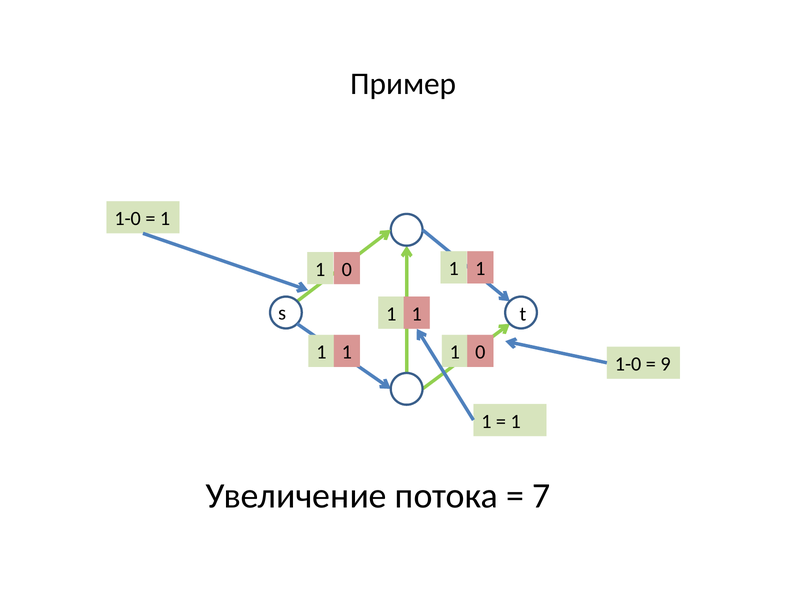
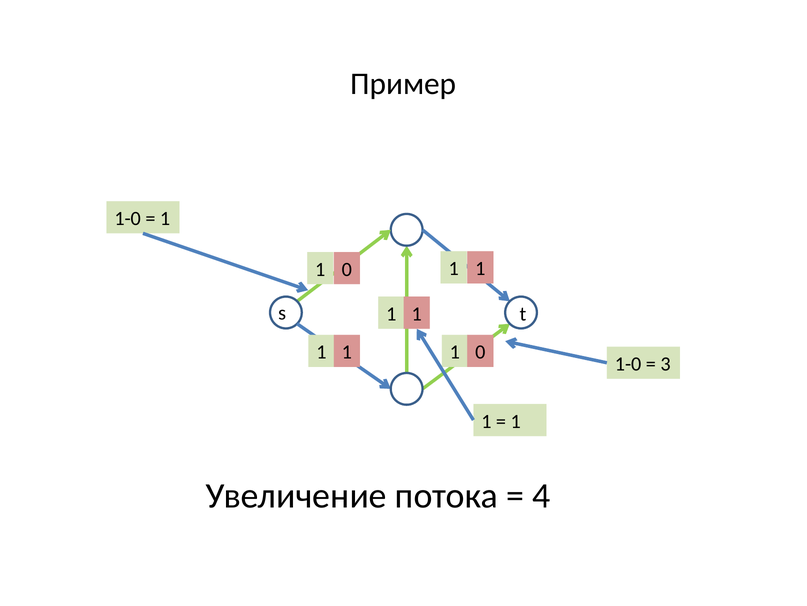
9: 9 -> 3
7: 7 -> 4
